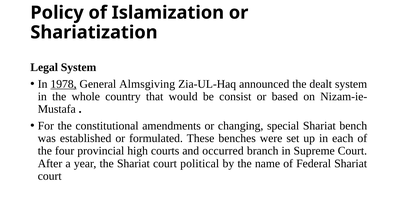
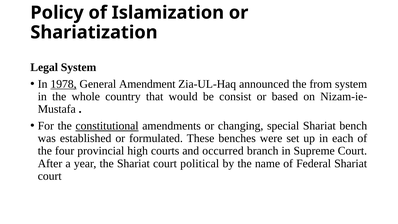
Almsgiving: Almsgiving -> Amendment
dealt: dealt -> from
constitutional underline: none -> present
